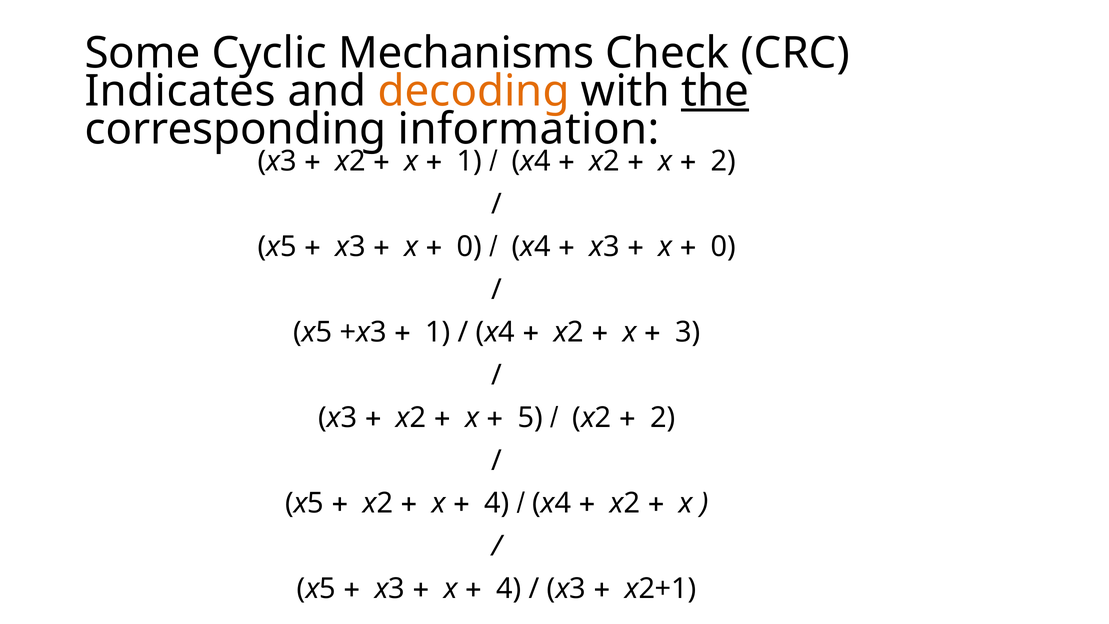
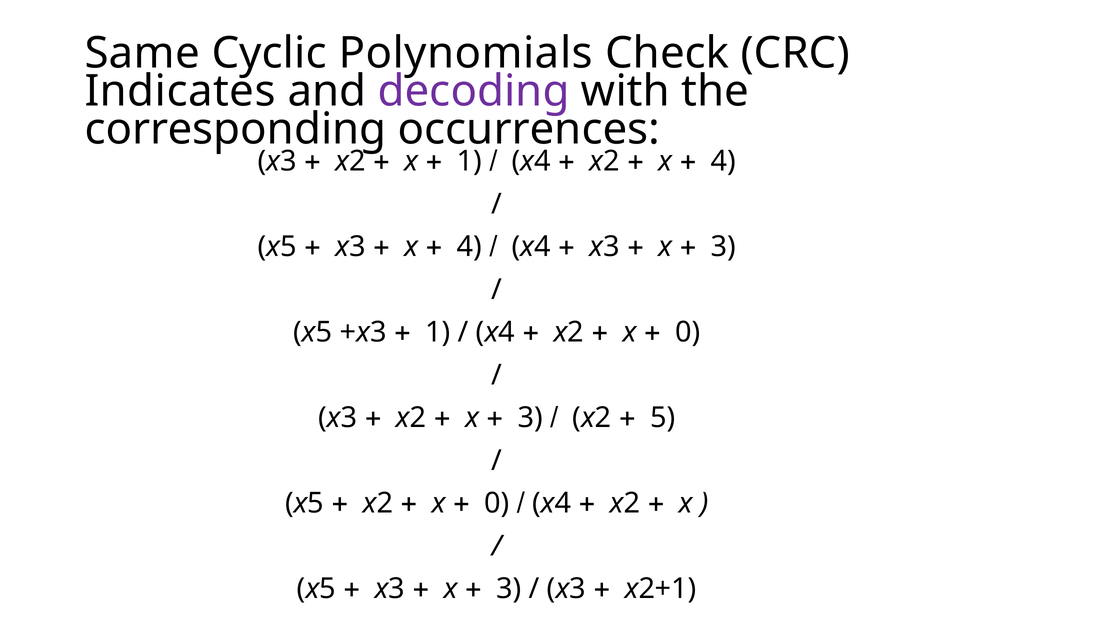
Some: Some -> Same
Mechanisms: Mechanisms -> Polynomials
decoding colour: orange -> purple
the underline: present -> none
information: information -> occurrences
2 at (723, 161): 2 -> 4
0 at (469, 247): 0 -> 4
0 at (723, 247): 0 -> 3
3 at (688, 332): 3 -> 0
5 at (530, 418): 5 -> 3
2 at (663, 418): 2 -> 5
4 at (497, 503): 4 -> 0
4 at (509, 589): 4 -> 3
